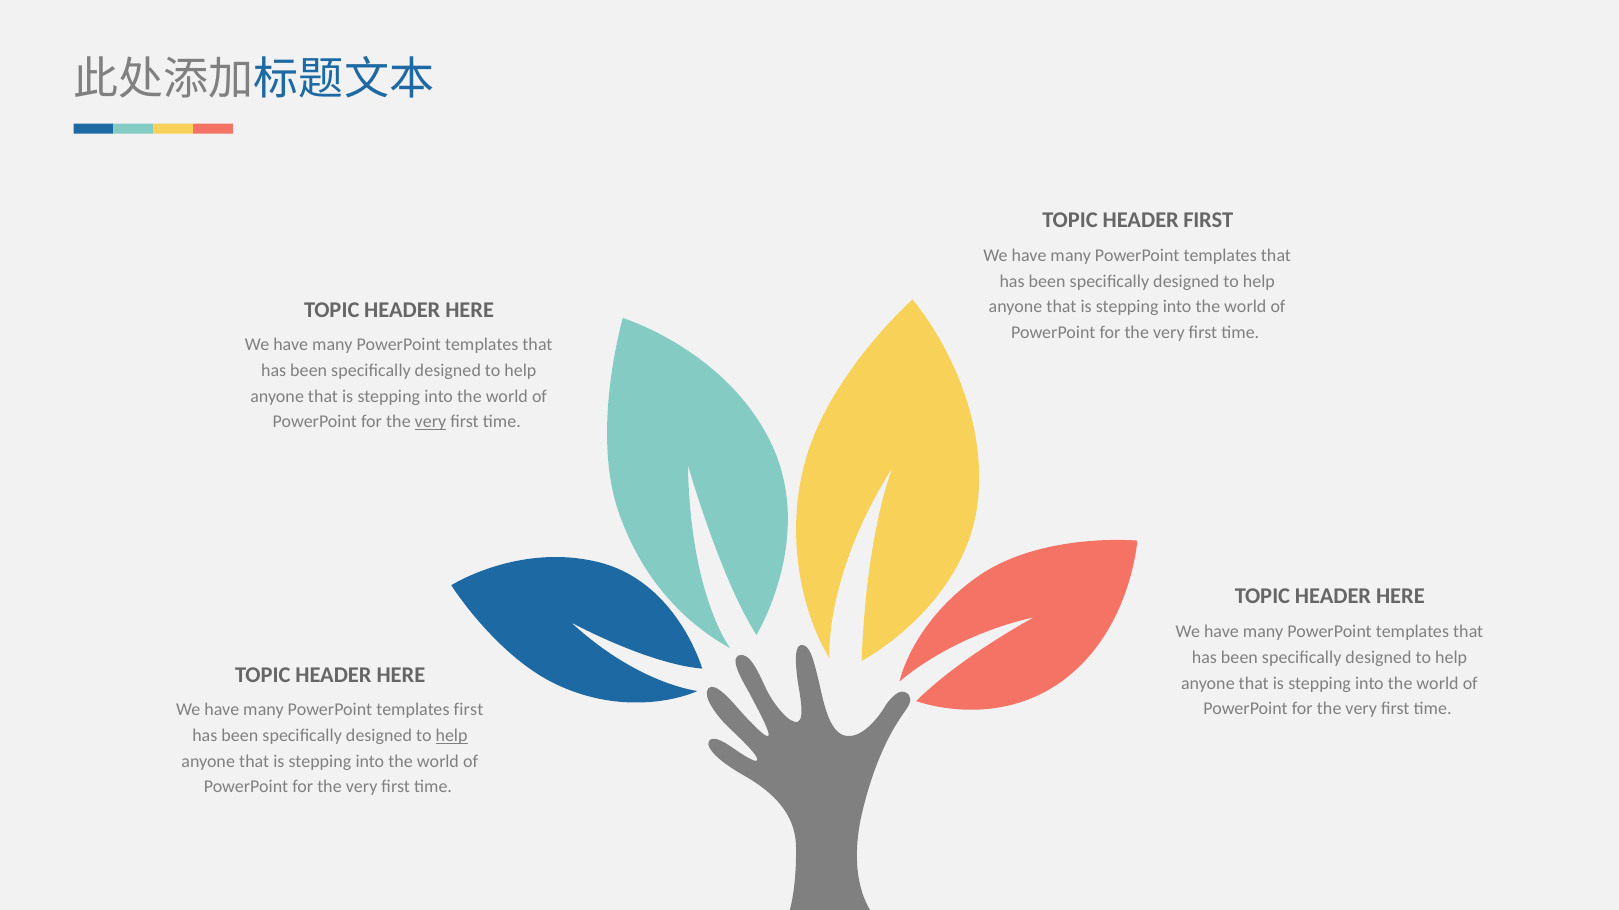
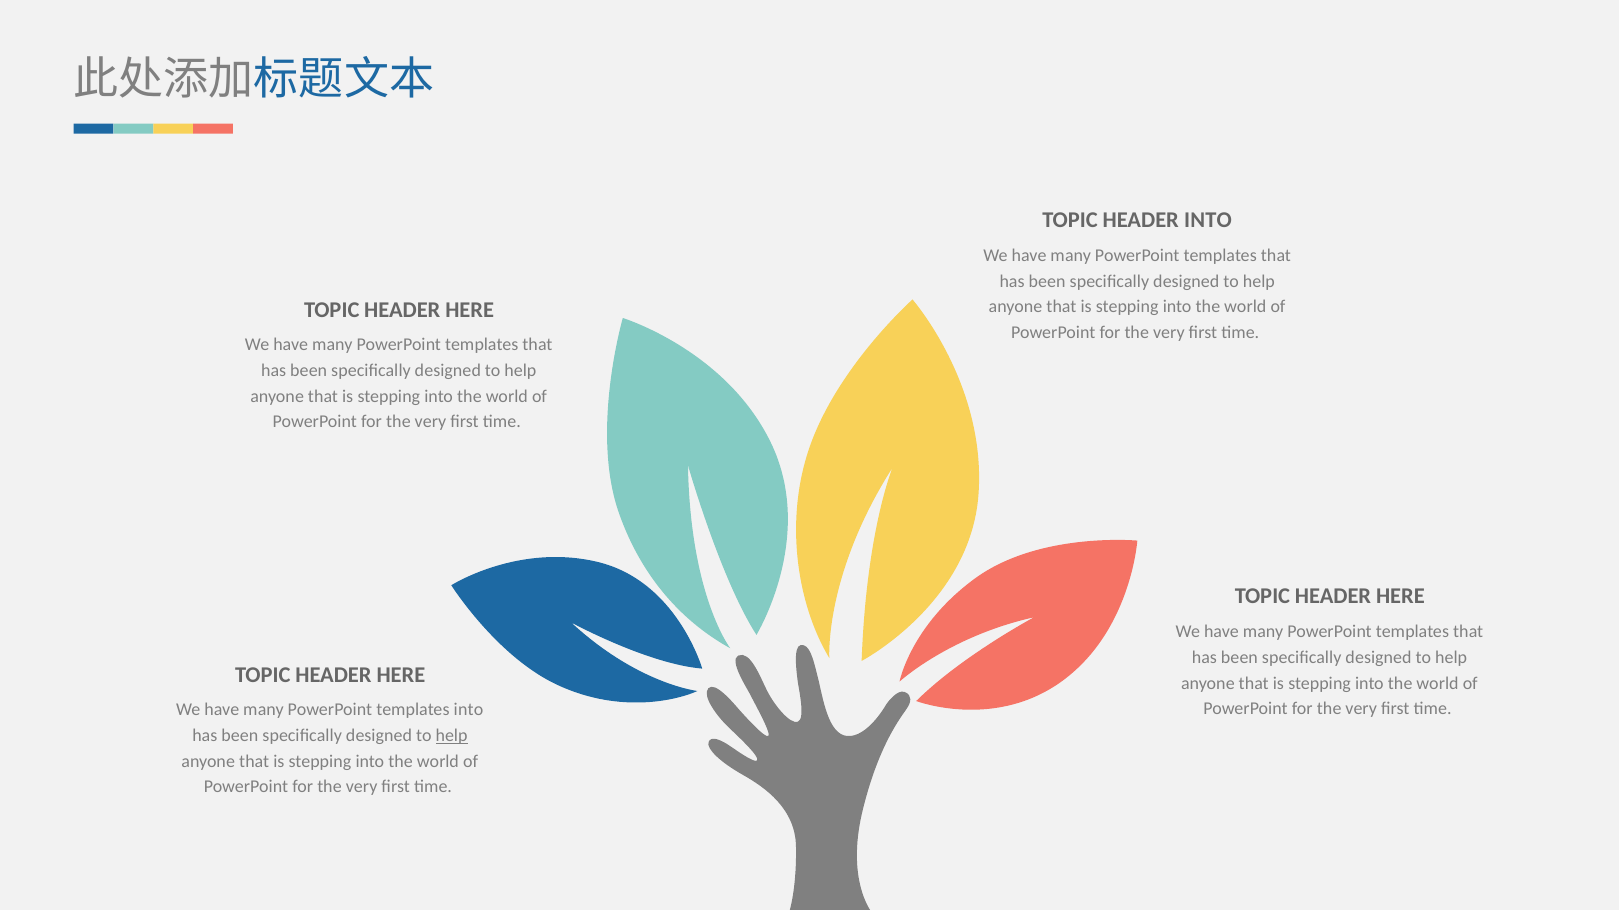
HEADER FIRST: FIRST -> INTO
very at (430, 422) underline: present -> none
templates first: first -> into
